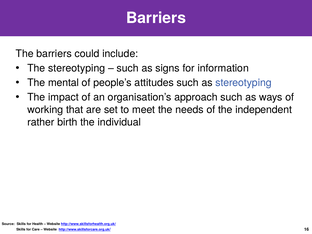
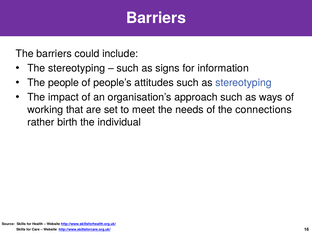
mental: mental -> people
independent: independent -> connections
